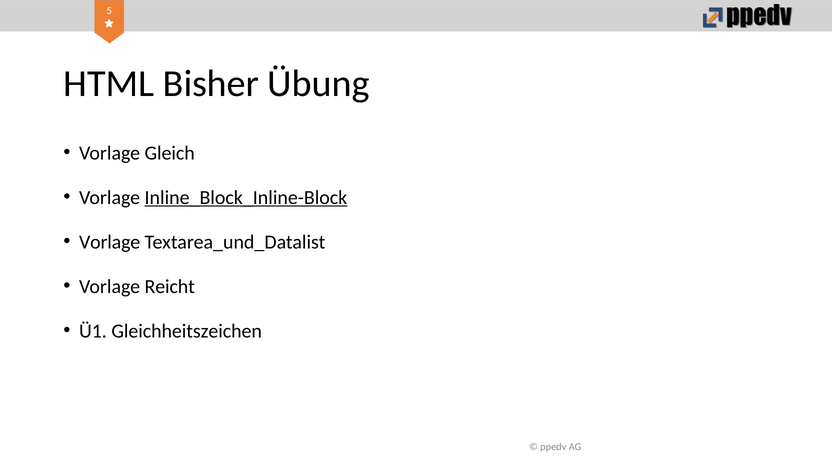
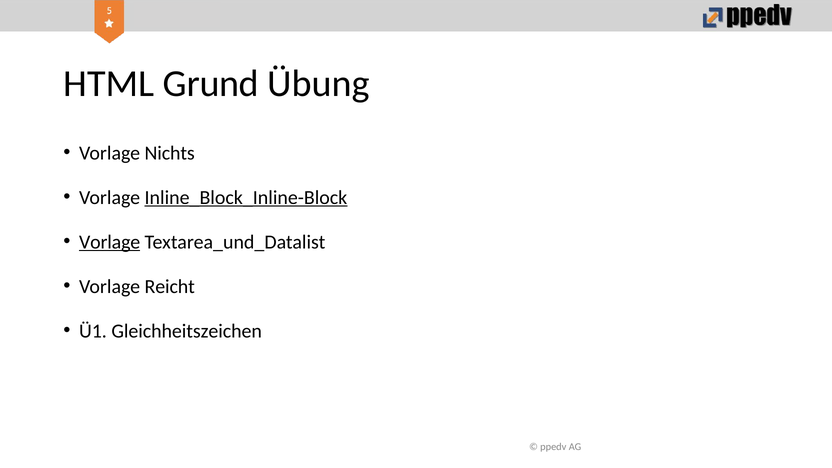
Bisher: Bisher -> Grund
Gleich: Gleich -> Nichts
Vorlage at (110, 242) underline: none -> present
